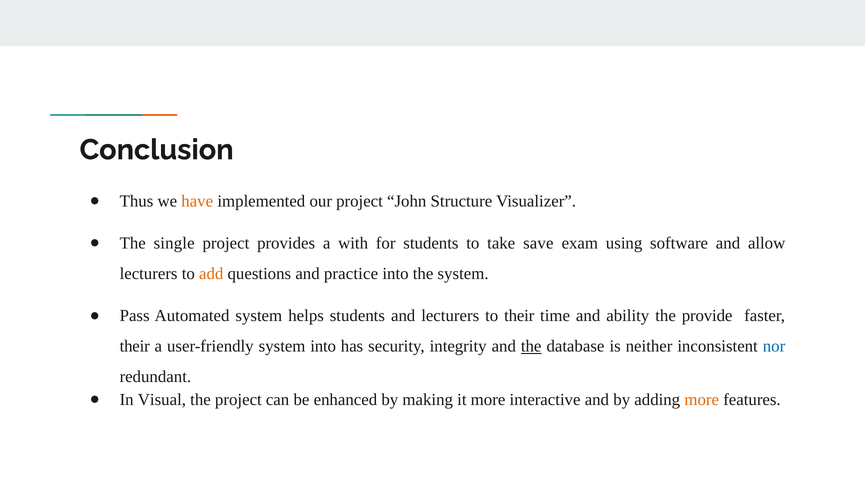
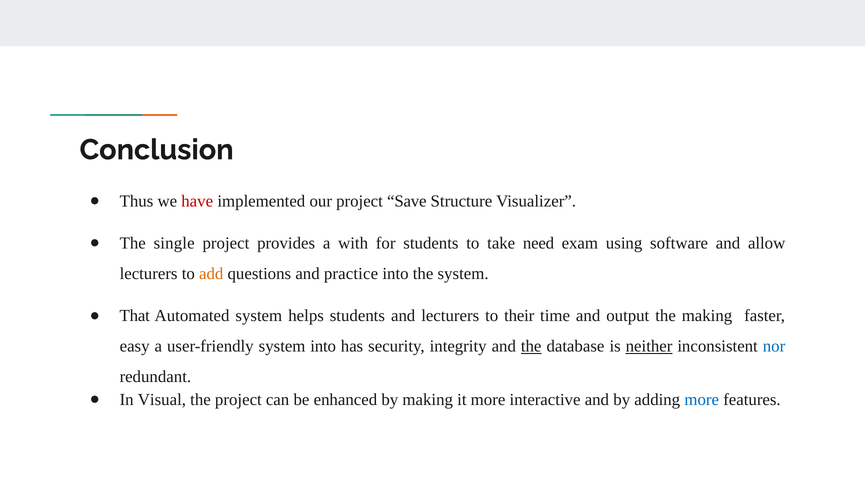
have colour: orange -> red
John: John -> Save
save: save -> need
Pass: Pass -> That
ability: ability -> output
the provide: provide -> making
their at (135, 346): their -> easy
neither underline: none -> present
more at (702, 399) colour: orange -> blue
